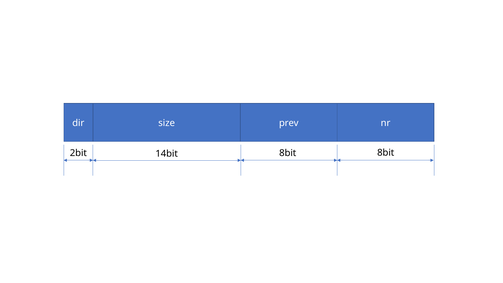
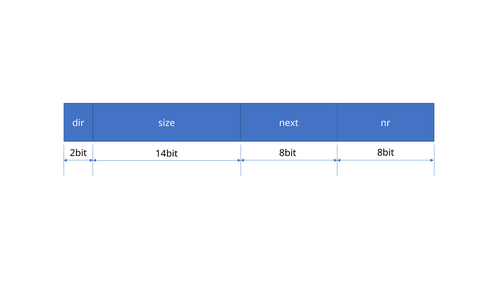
prev: prev -> next
